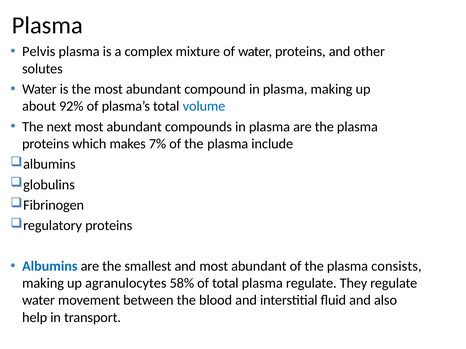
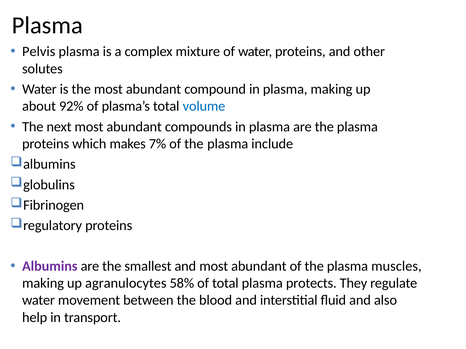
Albumins at (50, 267) colour: blue -> purple
consists: consists -> muscles
plasma regulate: regulate -> protects
